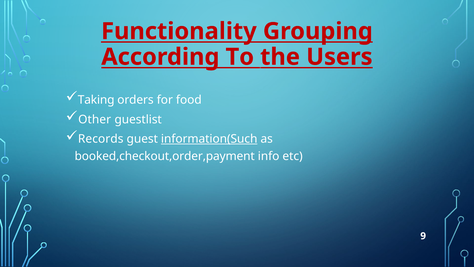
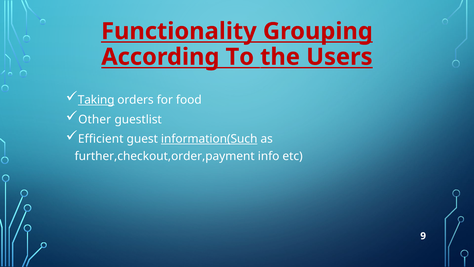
Taking underline: none -> present
Records: Records -> Efficient
booked,checkout,order,payment: booked,checkout,order,payment -> further,checkout,order,payment
